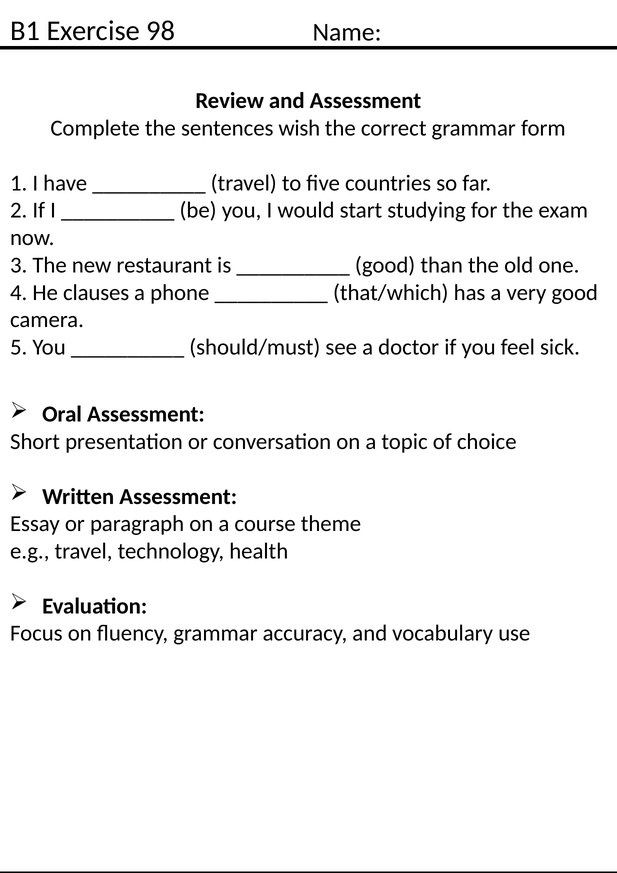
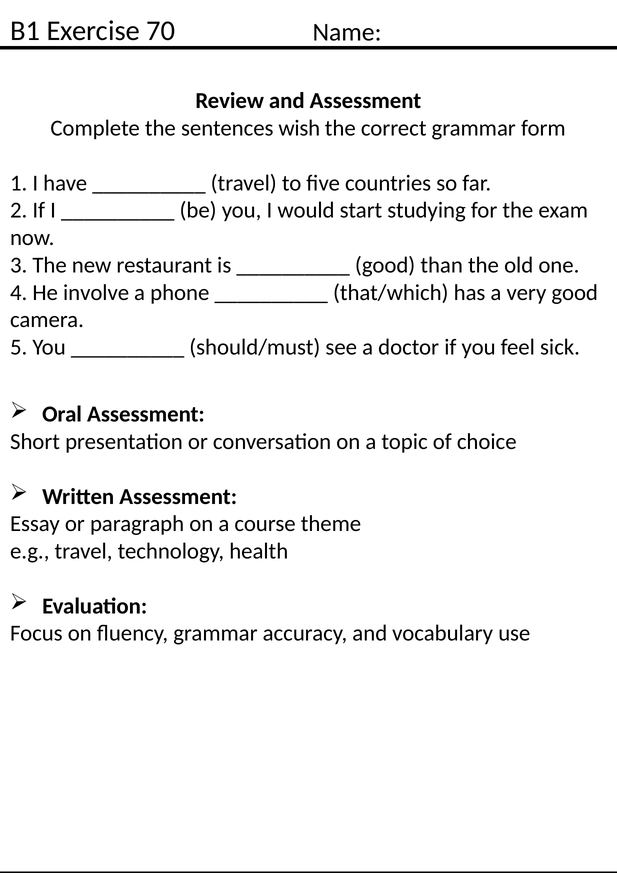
98: 98 -> 70
clauses: clauses -> involve
